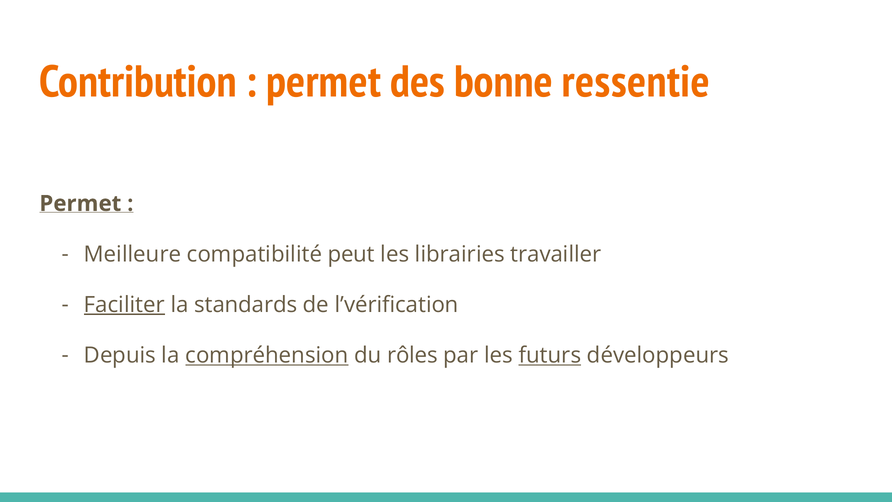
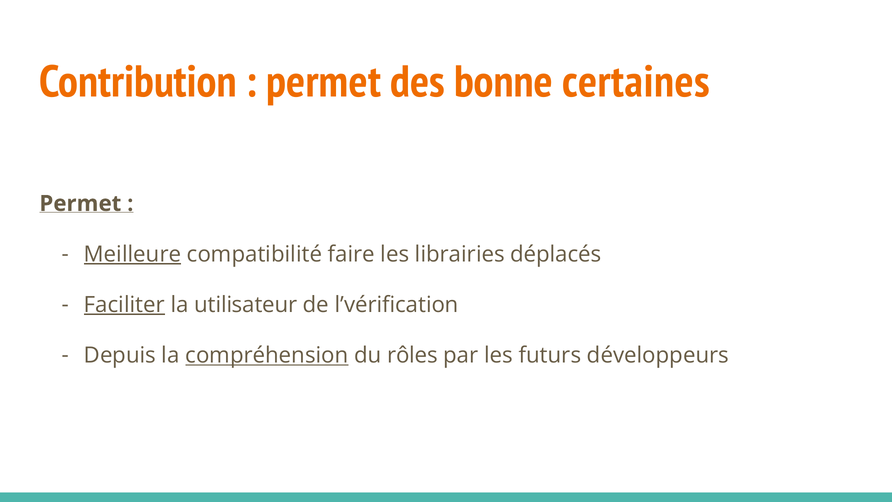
ressentie: ressentie -> certaines
Meilleure underline: none -> present
peut: peut -> faire
travailler: travailler -> déplacés
standards: standards -> utilisateur
futurs underline: present -> none
